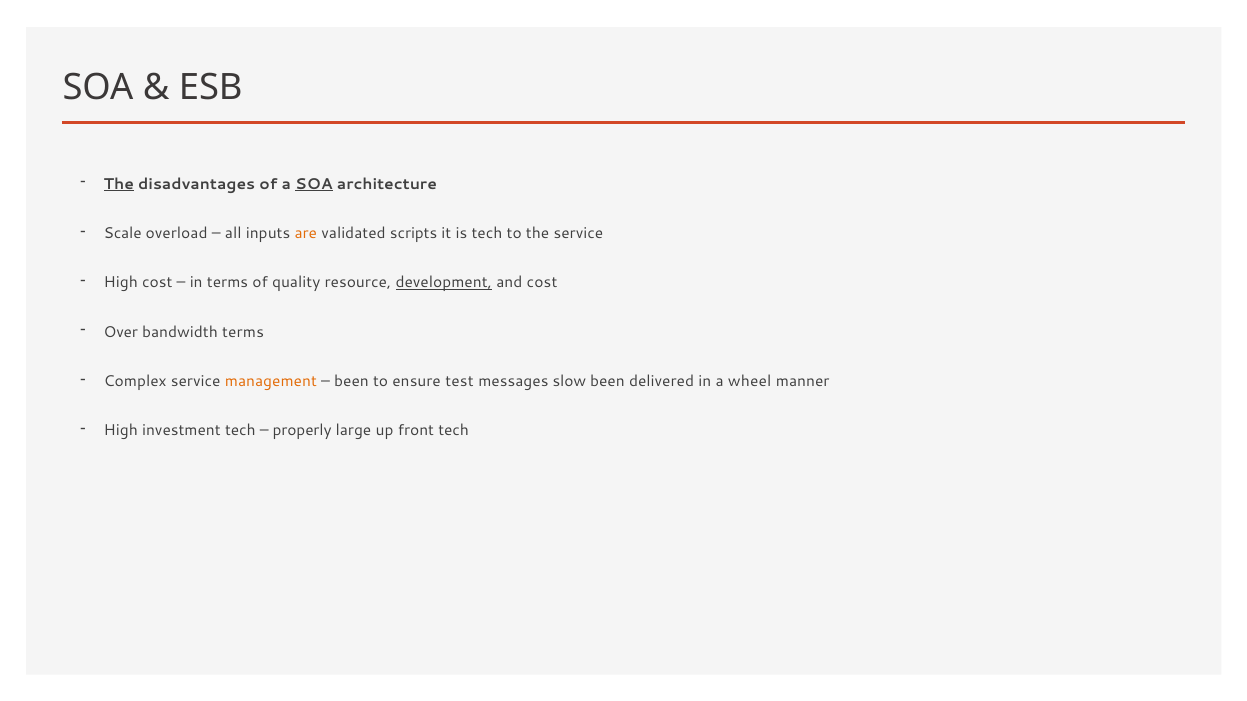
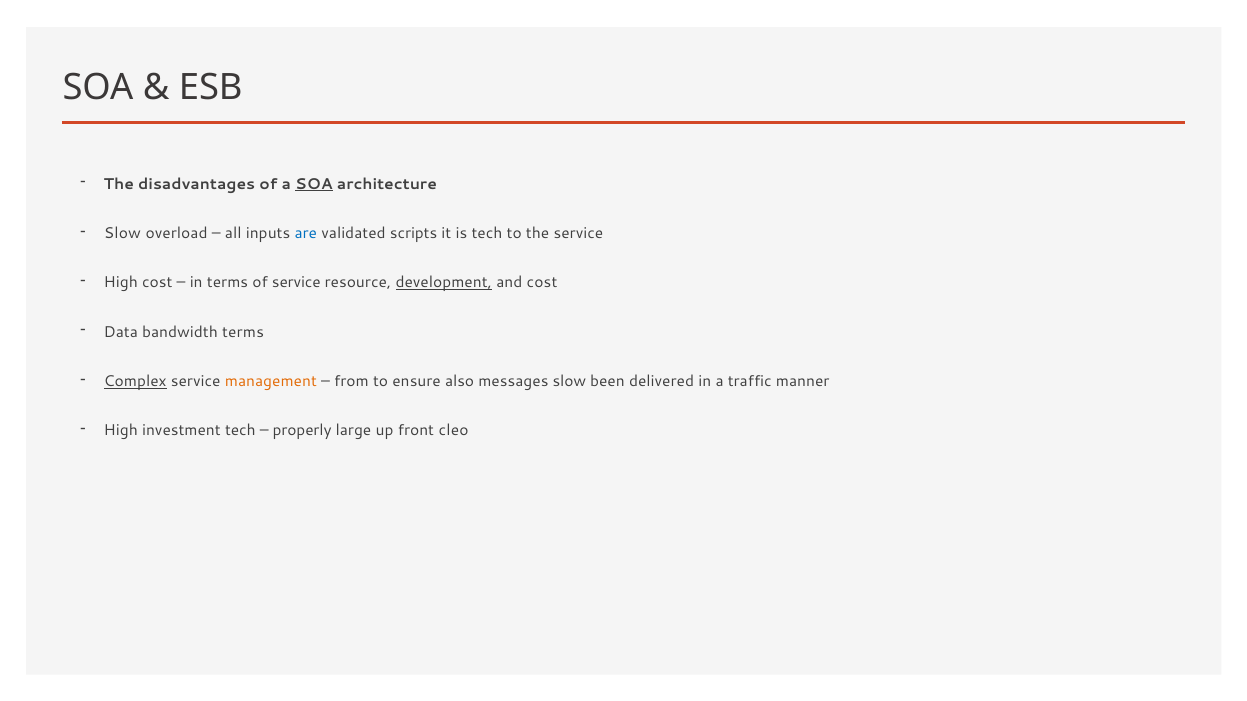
The at (119, 184) underline: present -> none
Scale at (123, 234): Scale -> Slow
are colour: orange -> blue
of quality: quality -> service
Over: Over -> Data
Complex underline: none -> present
been at (352, 382): been -> from
test: test -> also
wheel: wheel -> traffic
front tech: tech -> cleo
